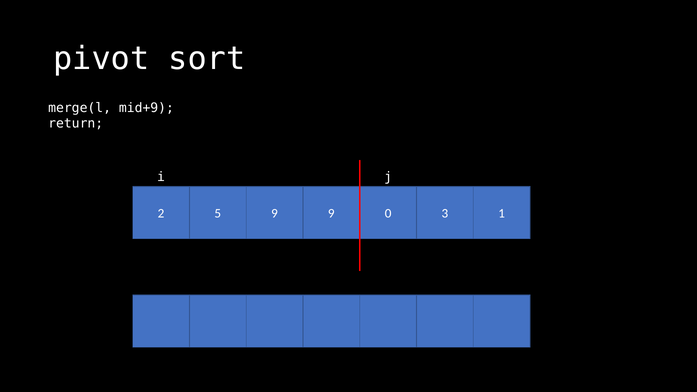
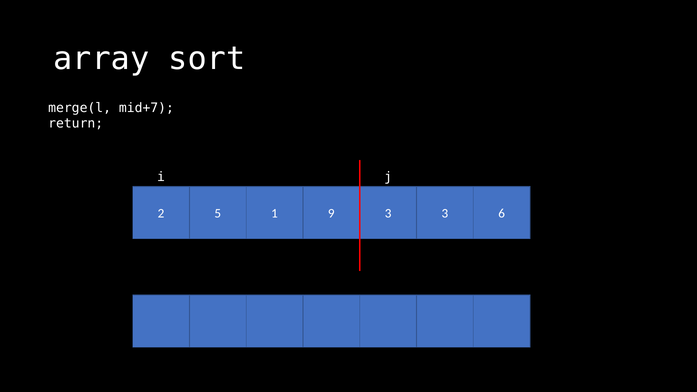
pivot: pivot -> array
mid+9: mid+9 -> mid+7
5 9: 9 -> 1
9 0: 0 -> 3
1: 1 -> 6
